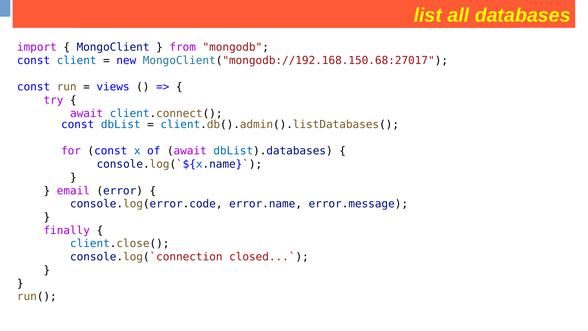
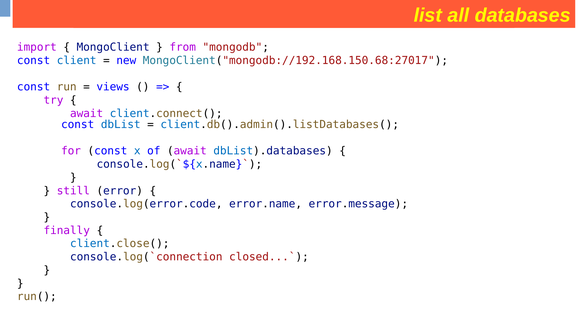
email: email -> still
